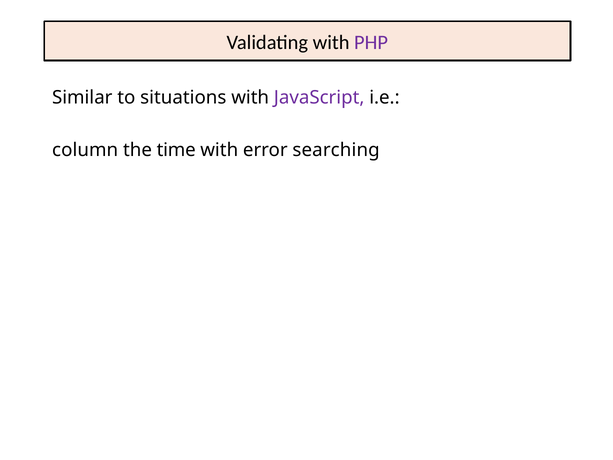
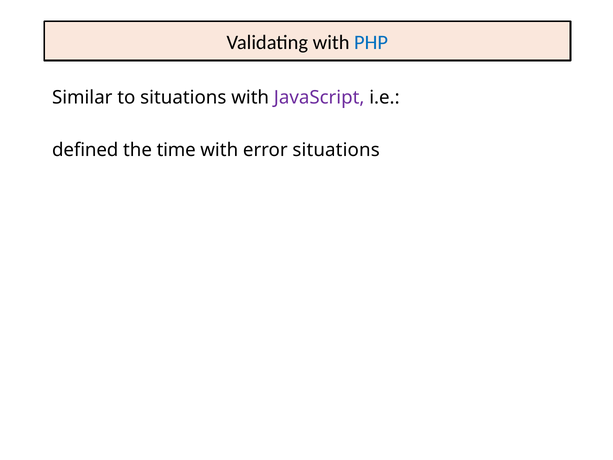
PHP colour: purple -> blue
column: column -> defined
error searching: searching -> situations
